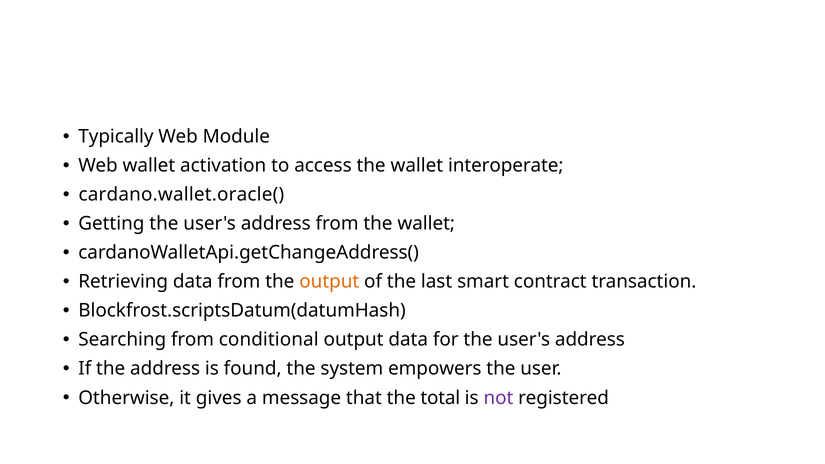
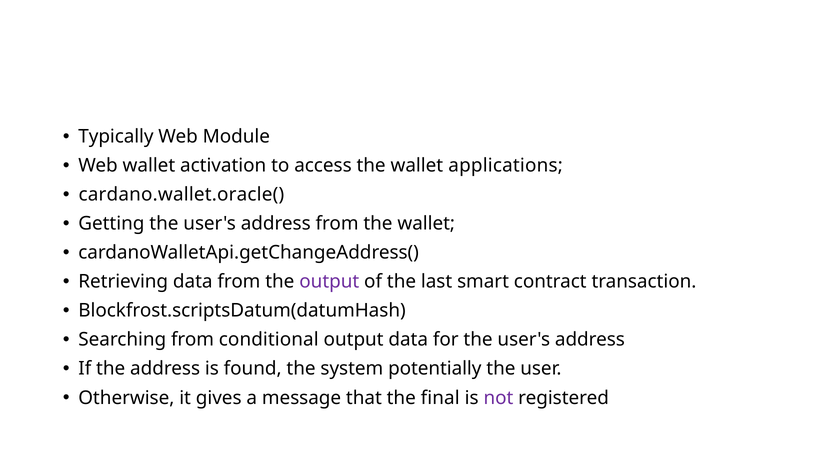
interoperate: interoperate -> applications
output at (329, 282) colour: orange -> purple
empowers: empowers -> potentially
total: total -> final
